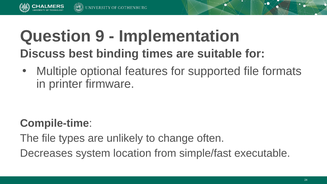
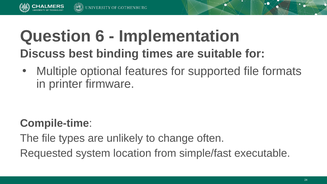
9: 9 -> 6
Decreases: Decreases -> Requested
